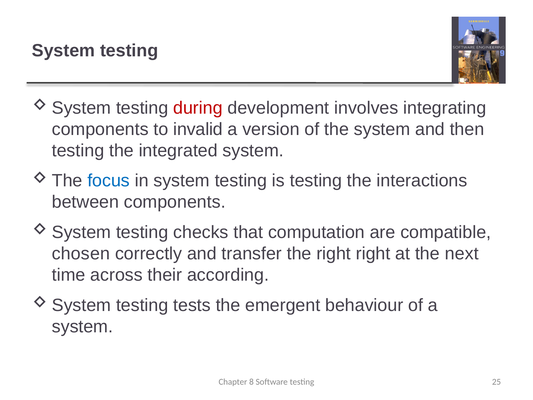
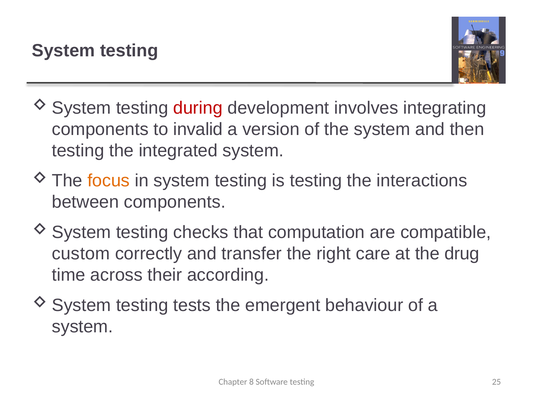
focus colour: blue -> orange
chosen: chosen -> custom
right right: right -> care
next: next -> drug
